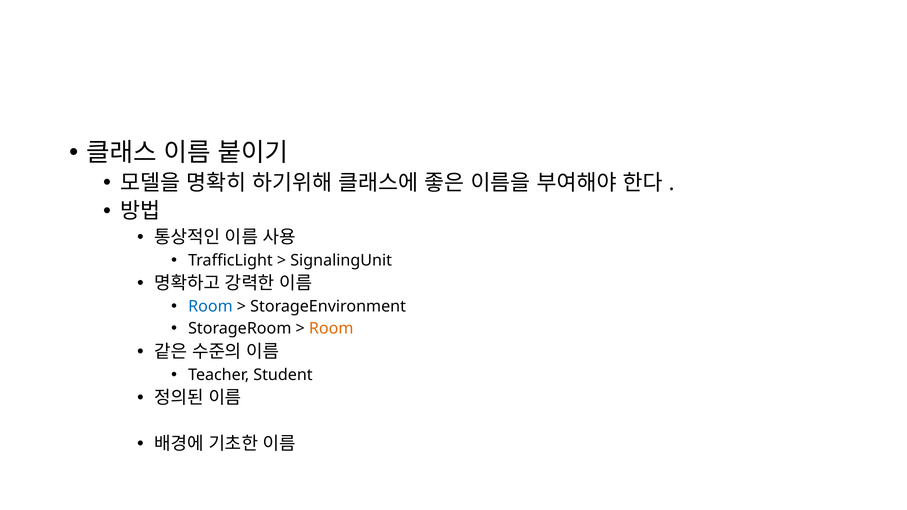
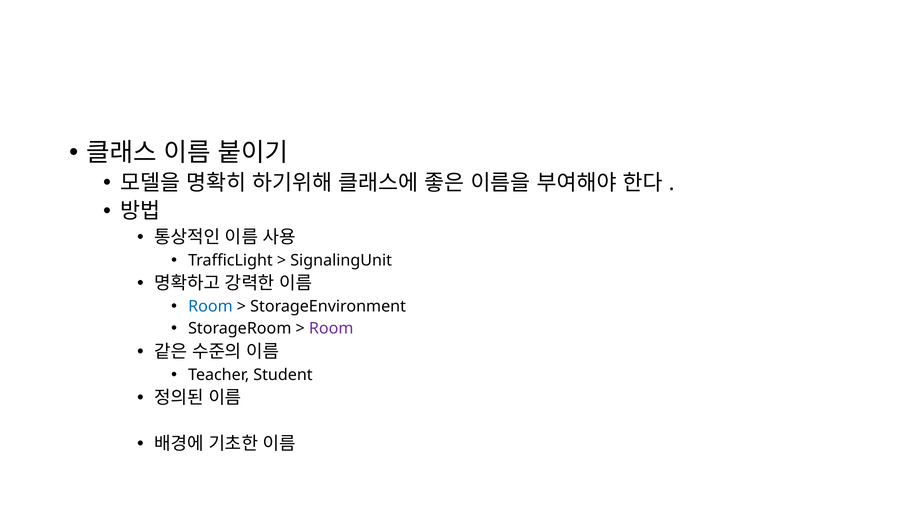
Room at (331, 329) colour: orange -> purple
